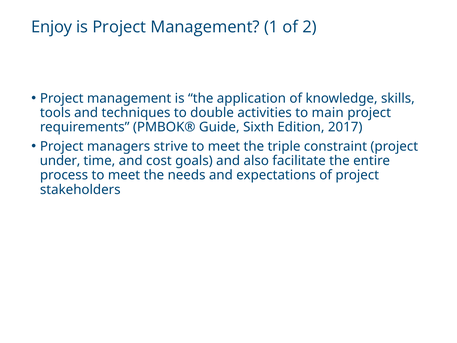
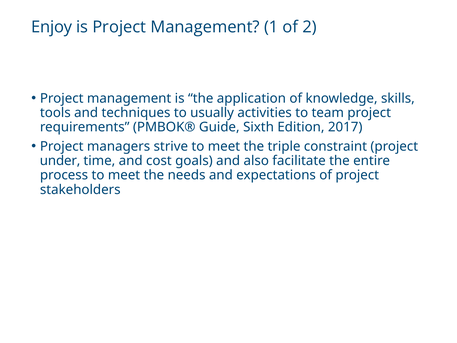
double: double -> usually
main: main -> team
